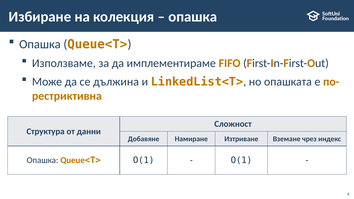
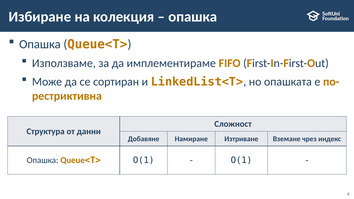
дължина: дължина -> сортиран
